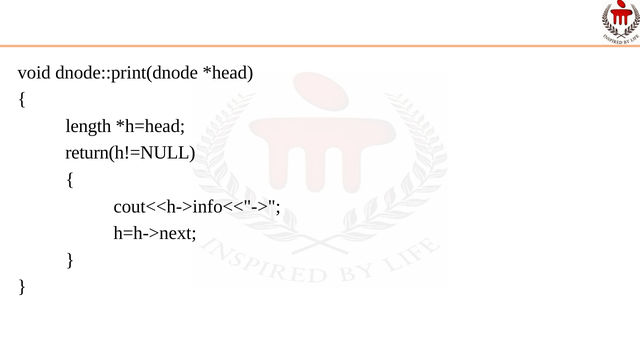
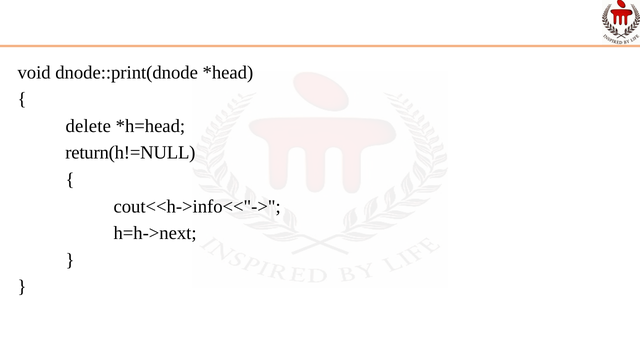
length: length -> delete
